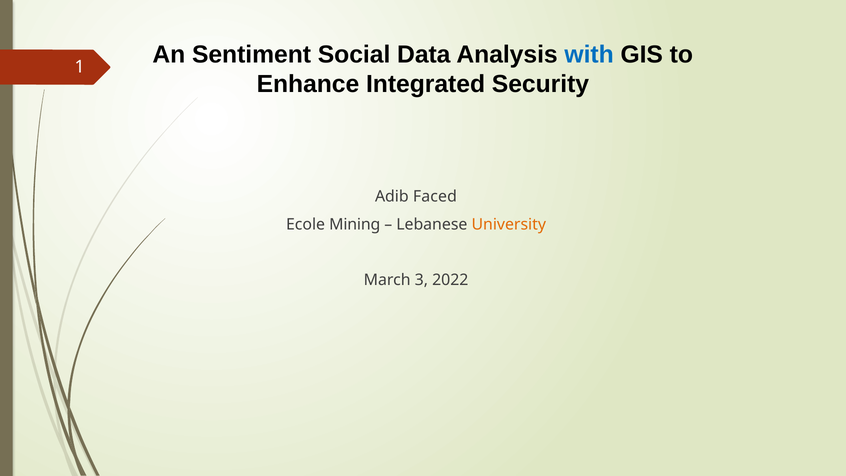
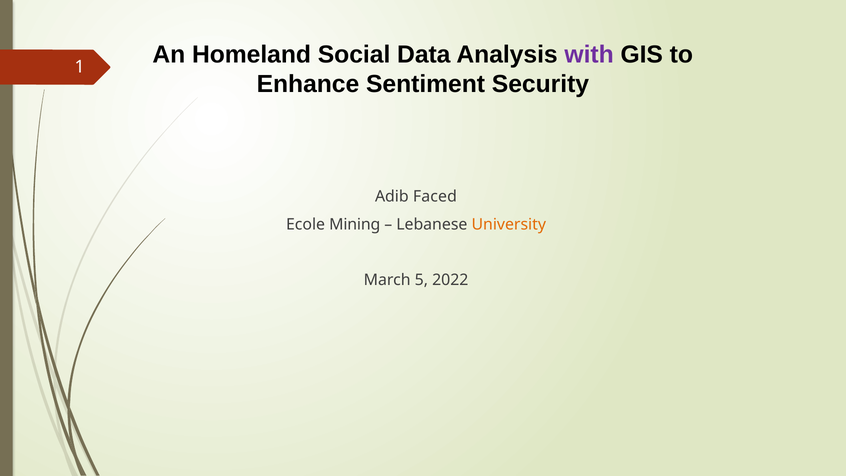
Sentiment: Sentiment -> Homeland
with colour: blue -> purple
Integrated: Integrated -> Sentiment
3: 3 -> 5
